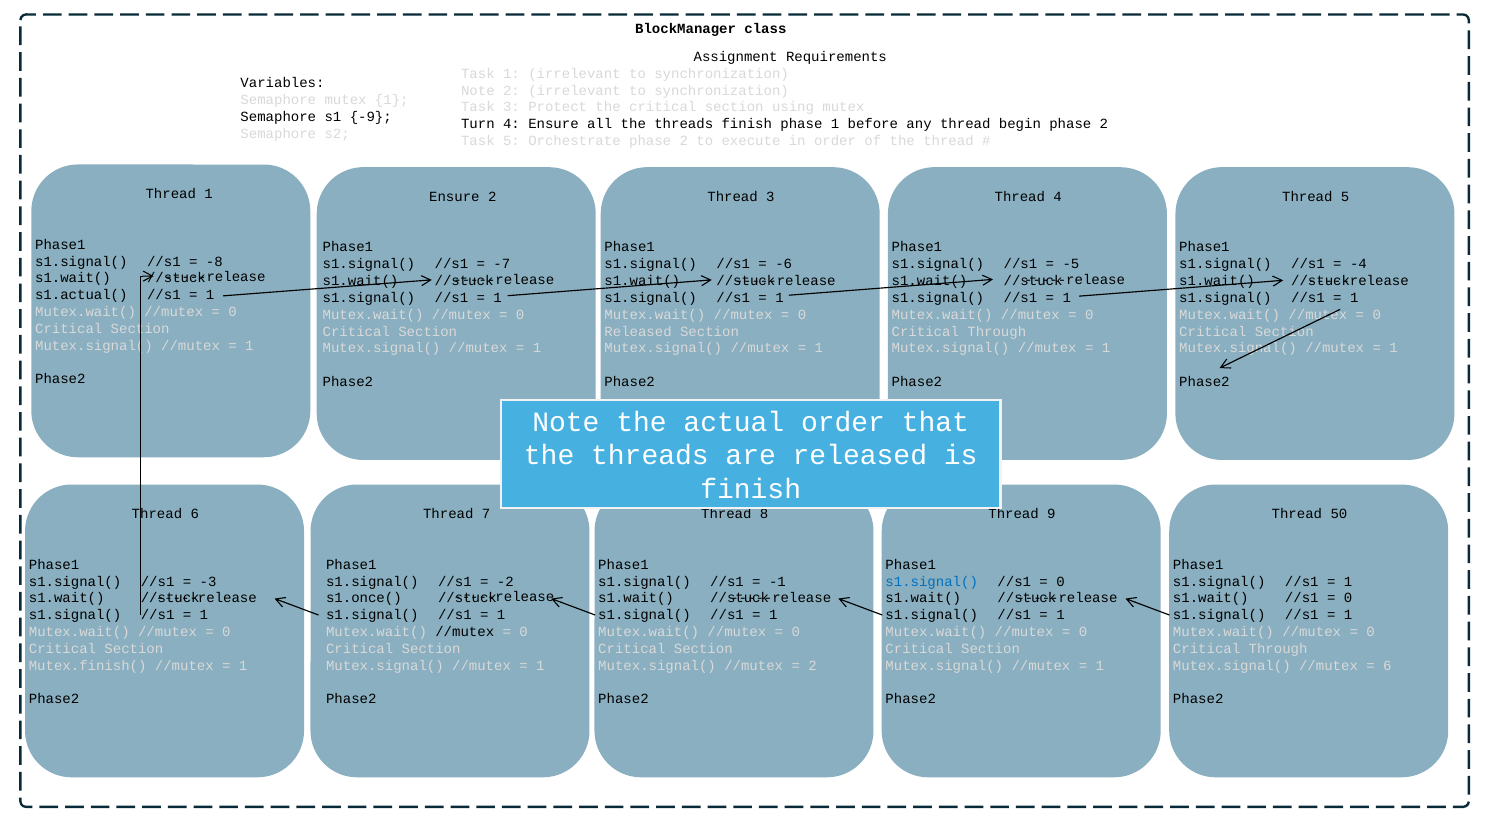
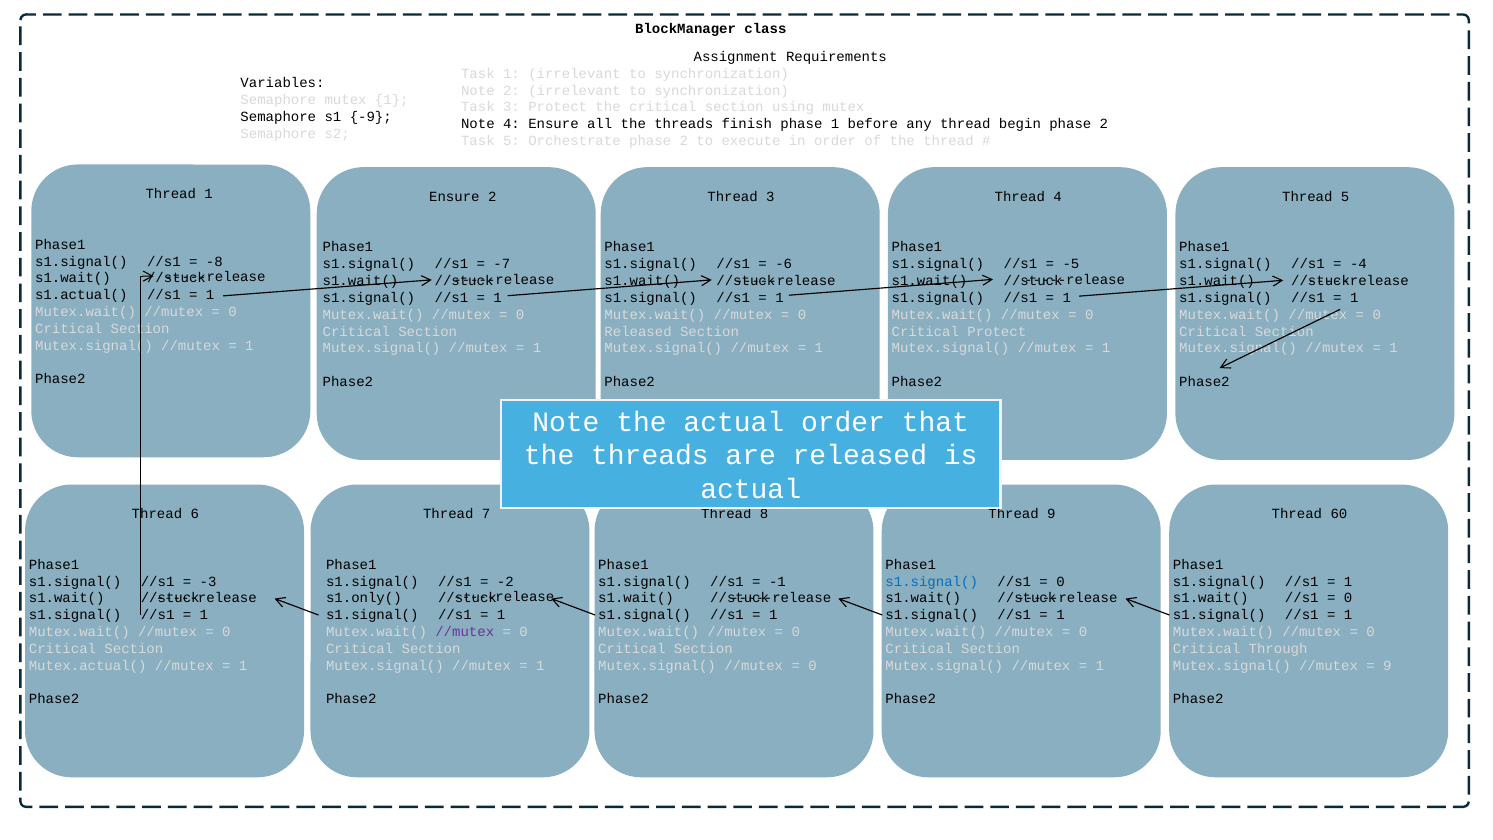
Turn at (478, 124): Turn -> Note
Through at (997, 331): Through -> Protect
finish at (751, 489): finish -> actual
50: 50 -> 60
s1.once(: s1.once( -> s1.only(
//mutex at (465, 632) colour: black -> purple
Mutex.finish(: Mutex.finish( -> Mutex.actual(
2 at (813, 665): 2 -> 0
6 at (1387, 665): 6 -> 9
